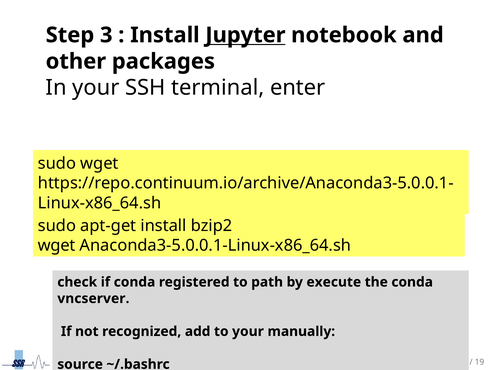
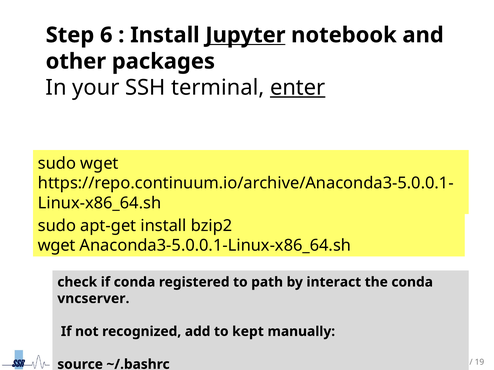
3: 3 -> 6
enter underline: none -> present
execute: execute -> interact
to your: your -> kept
